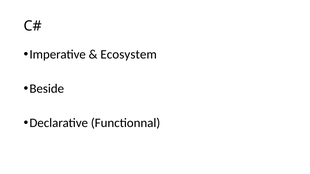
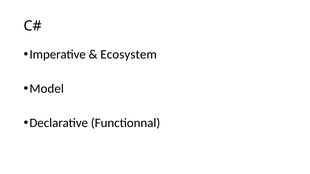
Beside: Beside -> Model
